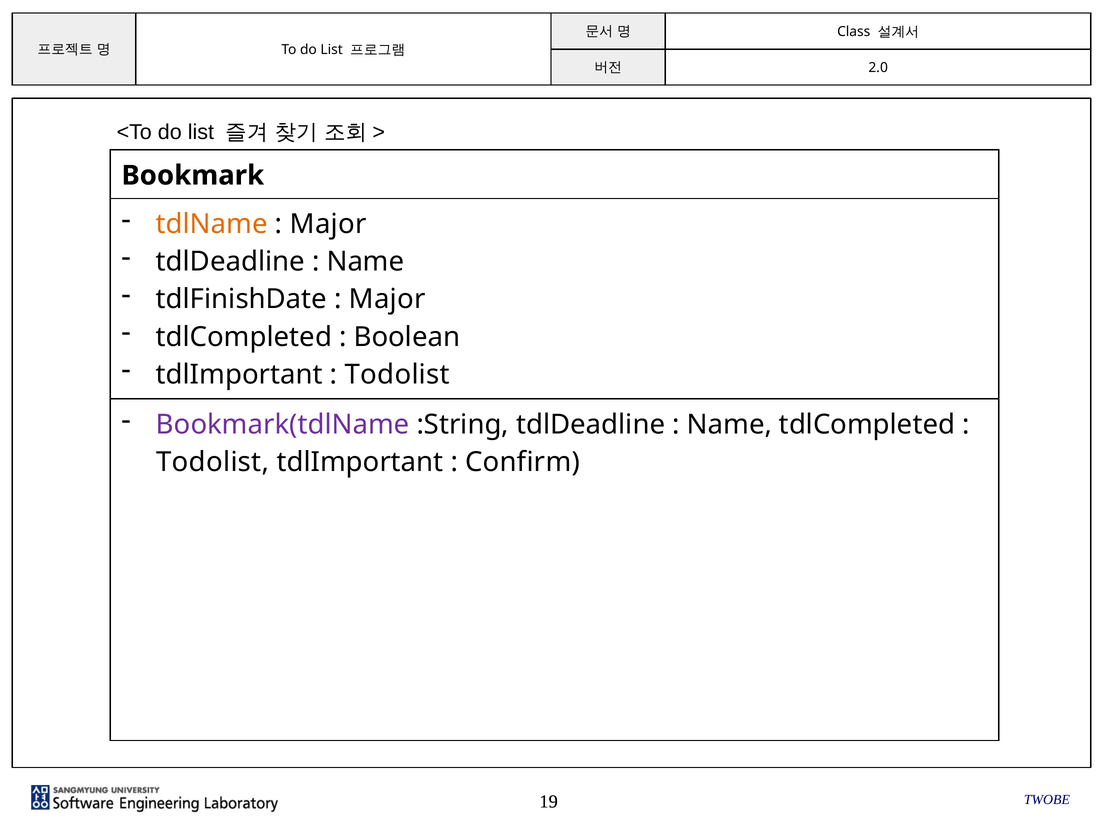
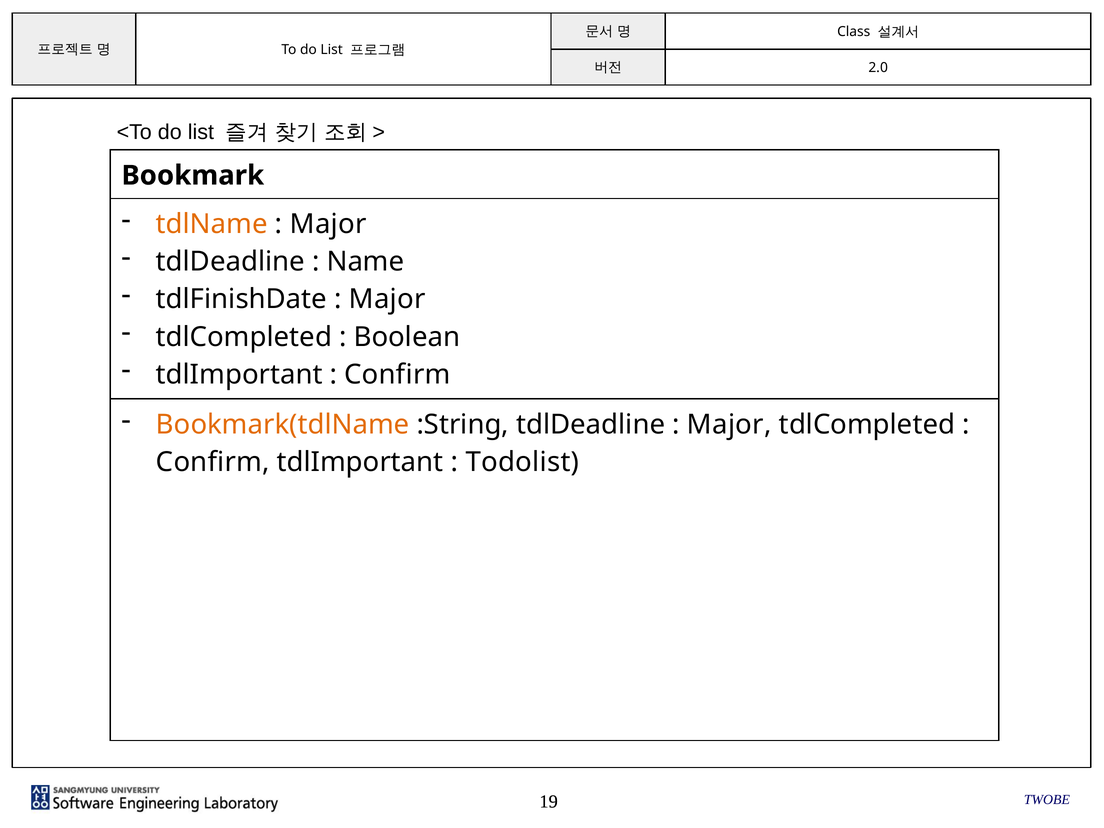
Todolist at (397, 374): Todolist -> Confirm
Bookmark(tdlName colour: purple -> orange
Name at (729, 425): Name -> Major
Todolist at (213, 462): Todolist -> Confirm
Confirm: Confirm -> Todolist
